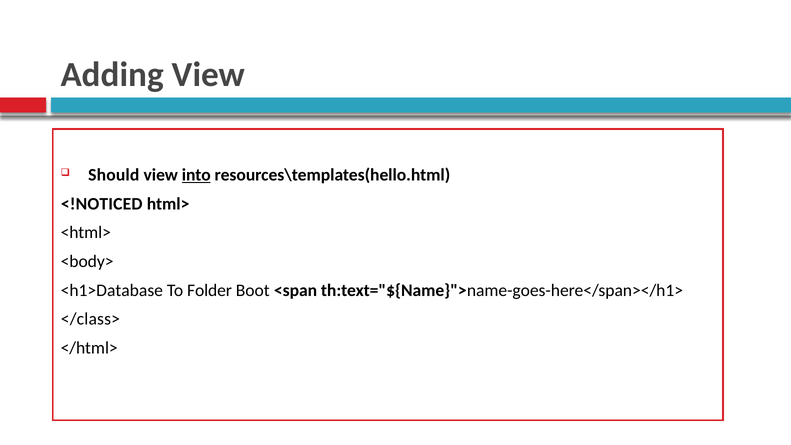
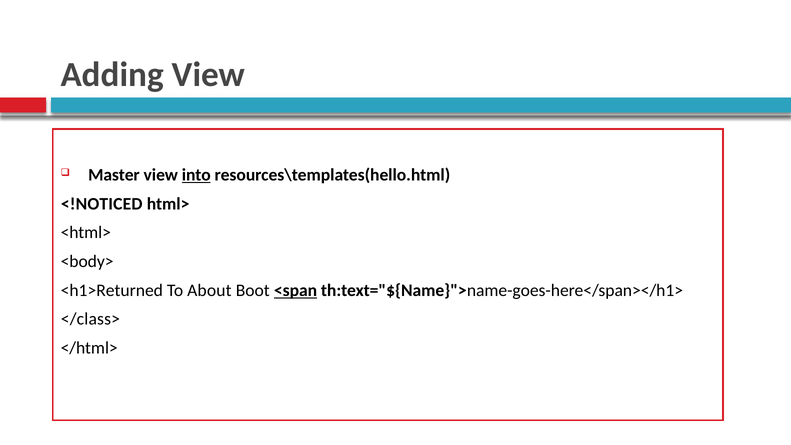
Should: Should -> Master
<h1>Database: <h1>Database -> <h1>Returned
Folder: Folder -> About
<span underline: none -> present
